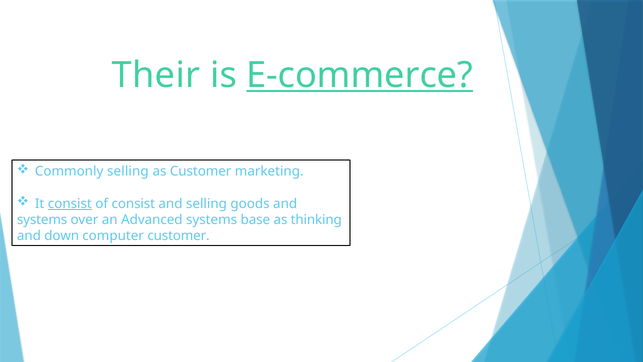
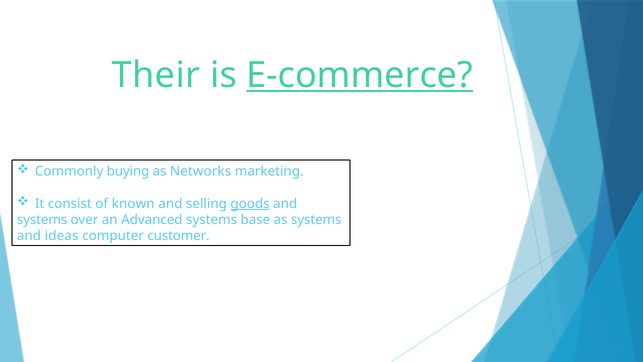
Commonly selling: selling -> buying
as Customer: Customer -> Networks
consist at (70, 203) underline: present -> none
of consist: consist -> known
goods underline: none -> present
as thinking: thinking -> systems
down: down -> ideas
